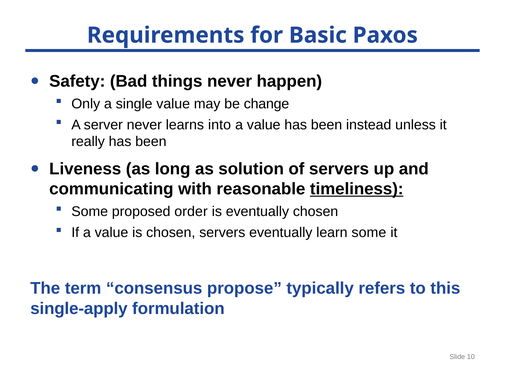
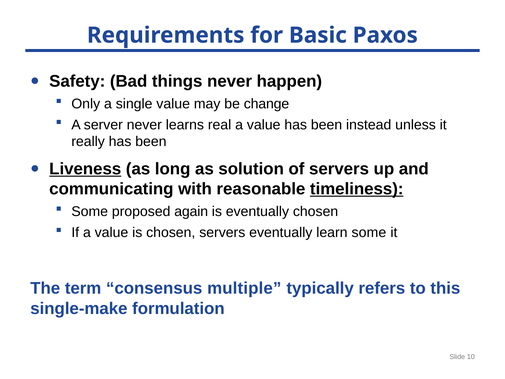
into: into -> real
Liveness underline: none -> present
order: order -> again
propose: propose -> multiple
single-apply: single-apply -> single-make
